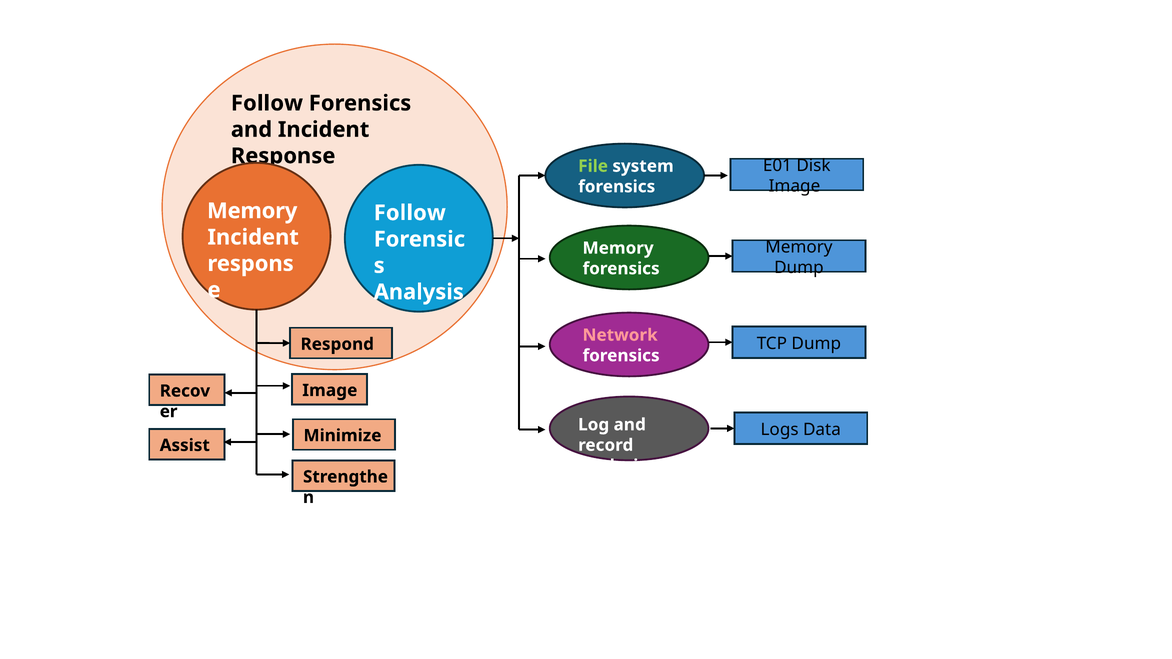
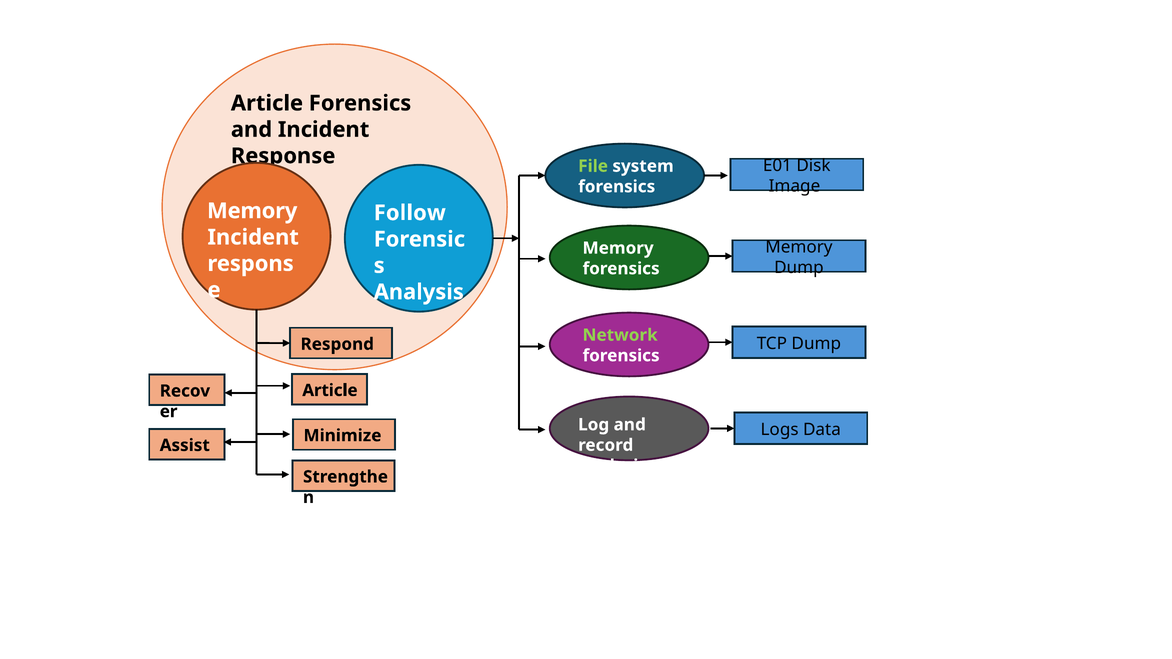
Follow at (267, 103): Follow -> Article
Network colour: pink -> light green
Image at (330, 391): Image -> Article
